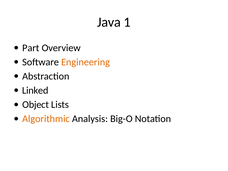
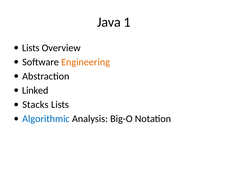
Part at (31, 48): Part -> Lists
Object: Object -> Stacks
Algorithmic colour: orange -> blue
